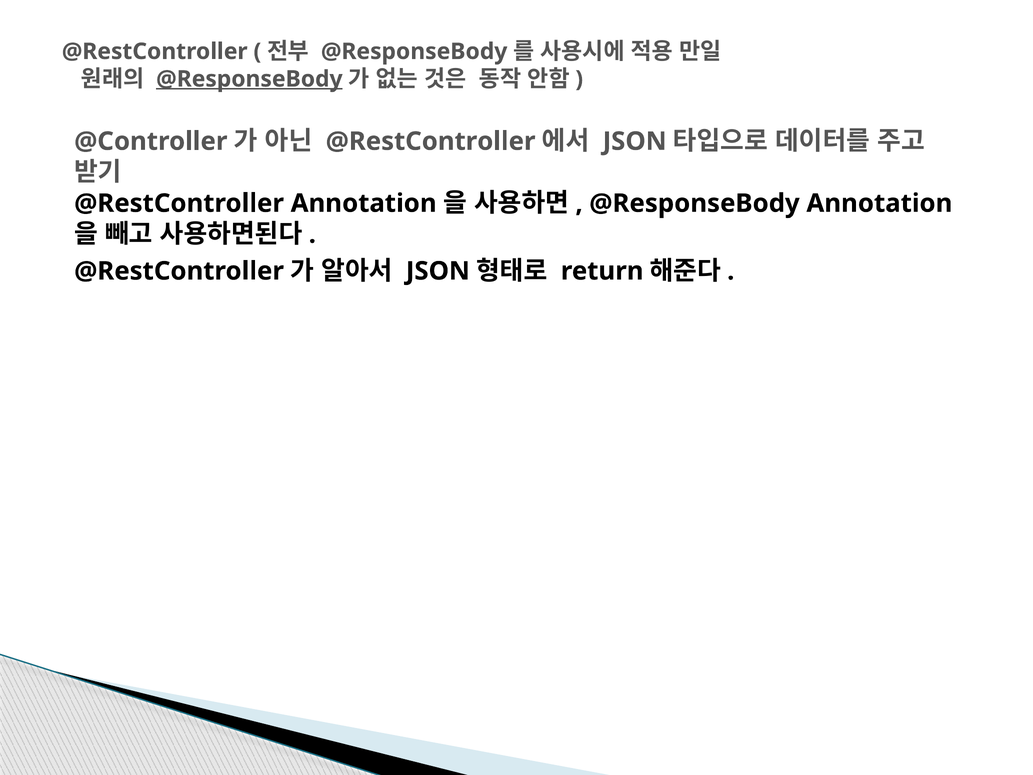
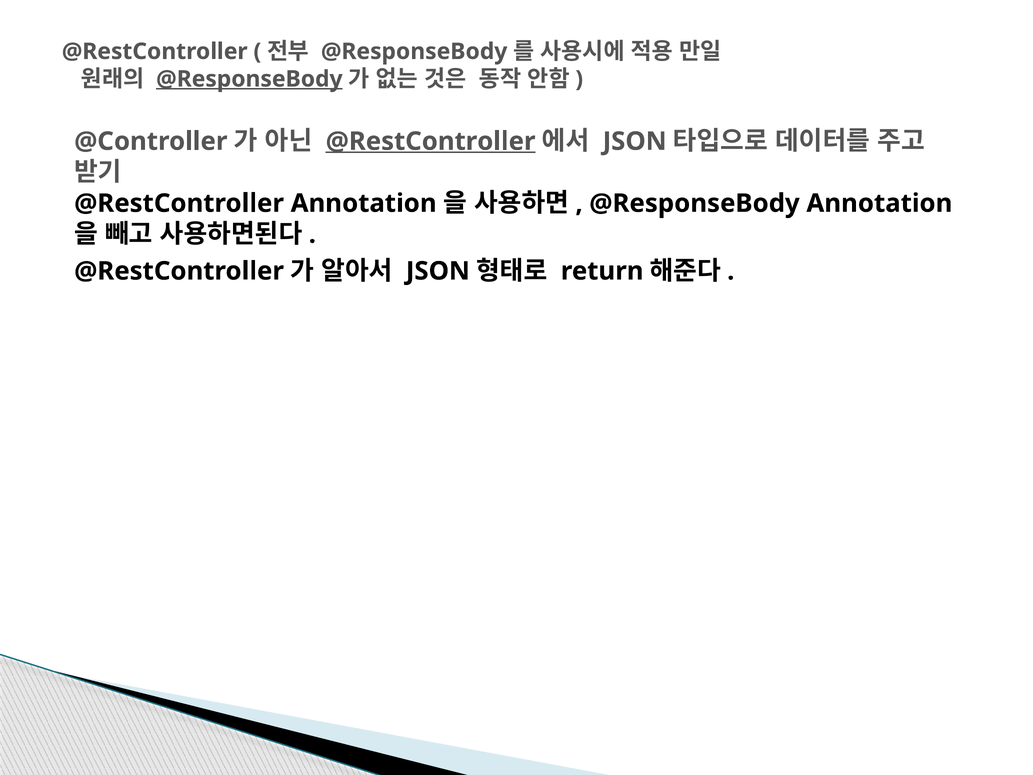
@RestController at (431, 141) underline: none -> present
